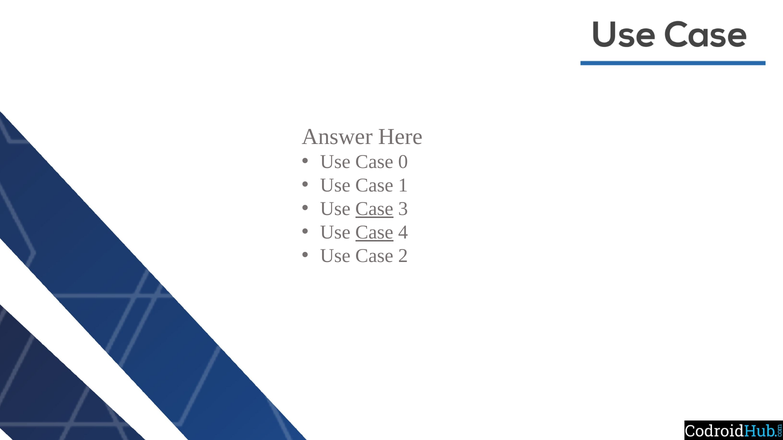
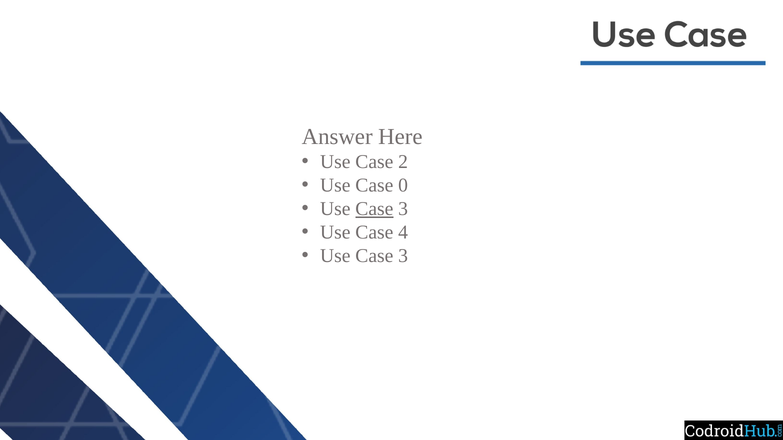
0: 0 -> 2
1: 1 -> 0
Case at (374, 232) underline: present -> none
2 at (403, 256): 2 -> 3
